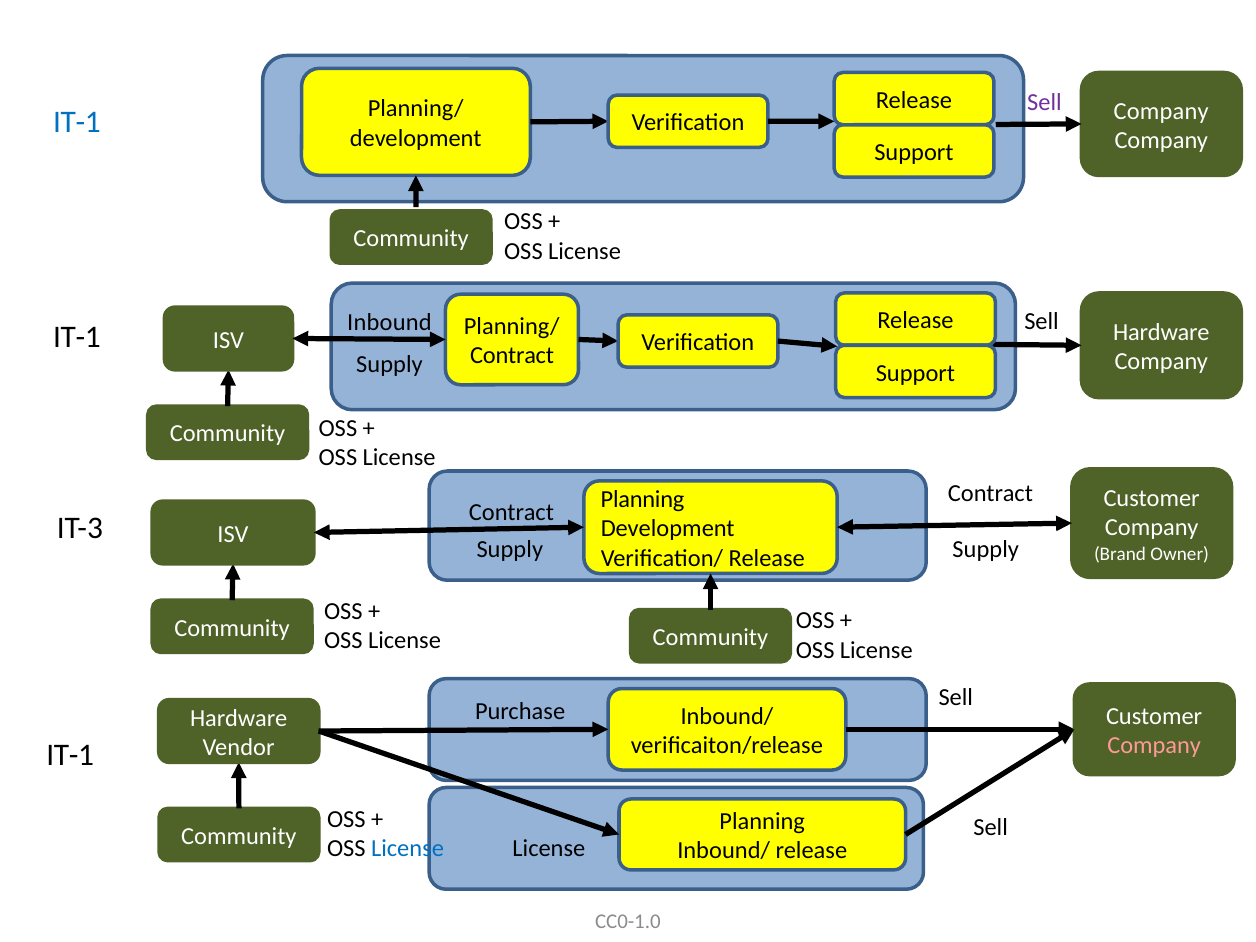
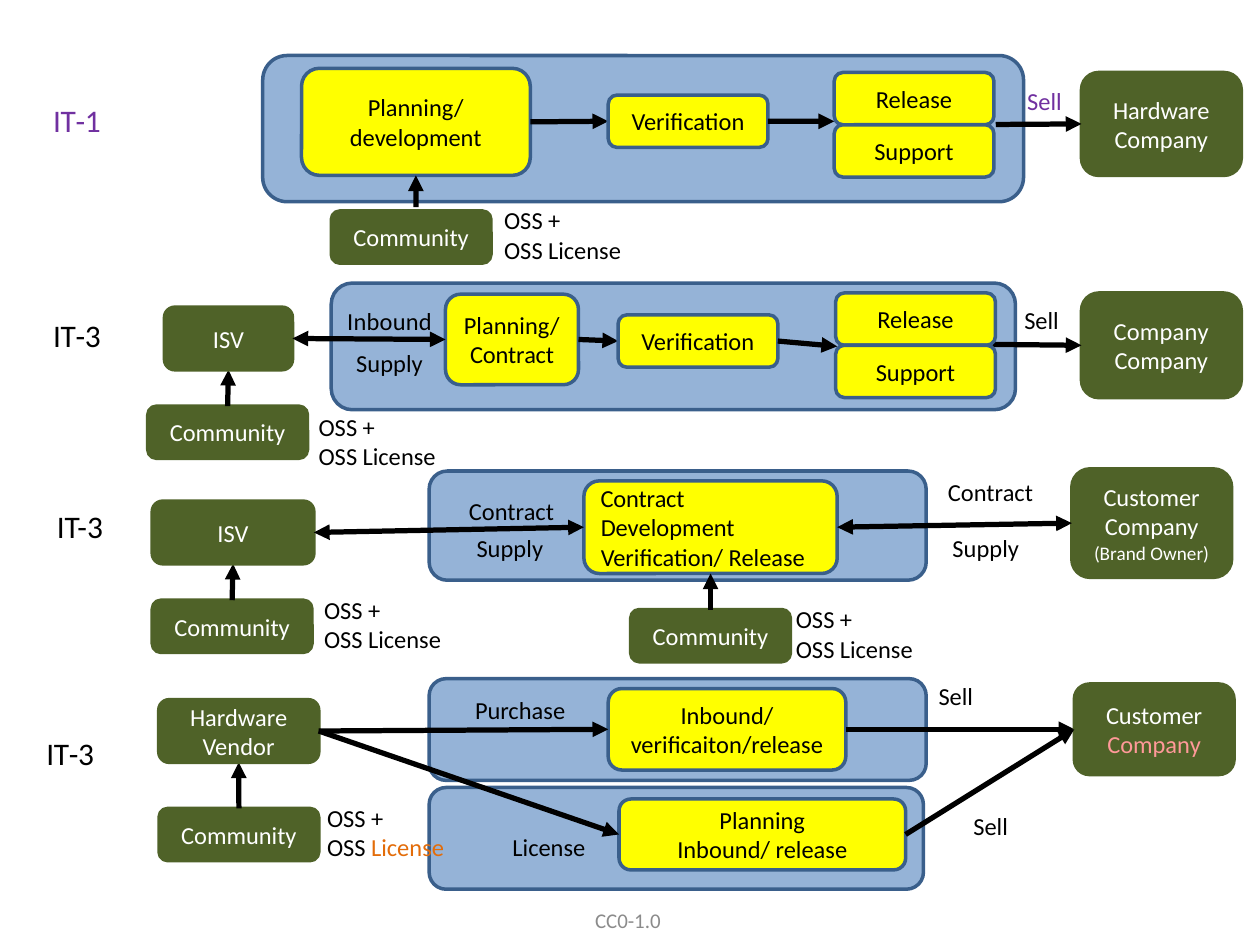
Company at (1161, 111): Company -> Hardware
IT-1 at (77, 122) colour: blue -> purple
Hardware at (1161, 332): Hardware -> Company
IT-1 at (77, 337): IT-1 -> IT-3
Planning at (643, 500): Planning -> Contract
IT-1 at (70, 755): IT-1 -> IT-3
License at (407, 848) colour: blue -> orange
